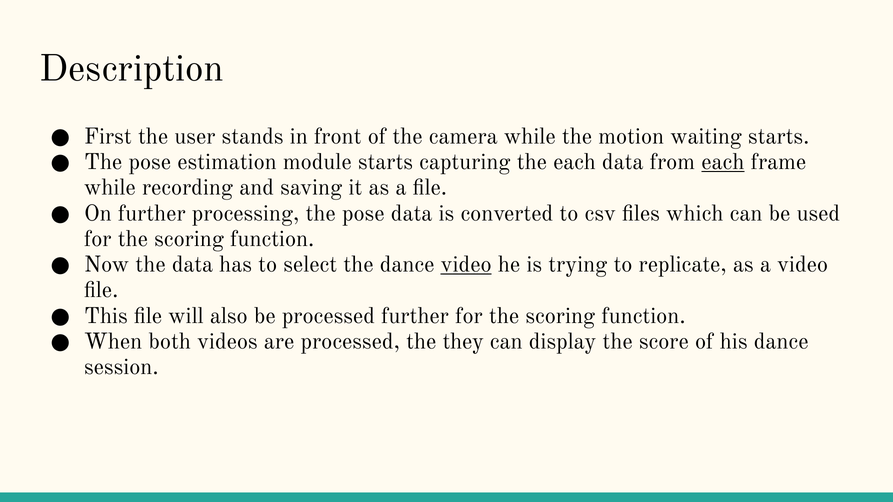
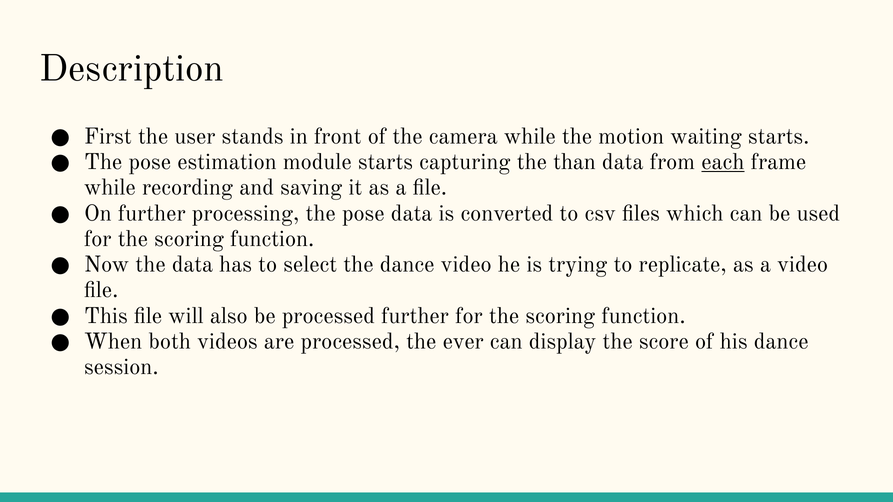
the each: each -> than
video at (466, 265) underline: present -> none
they: they -> ever
